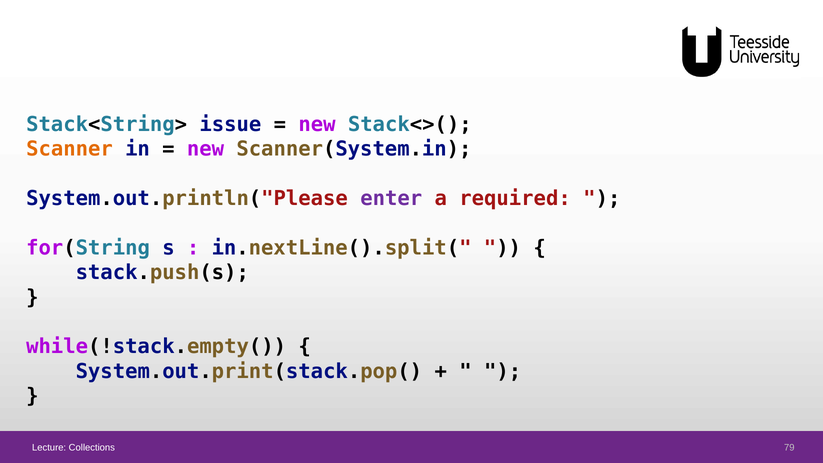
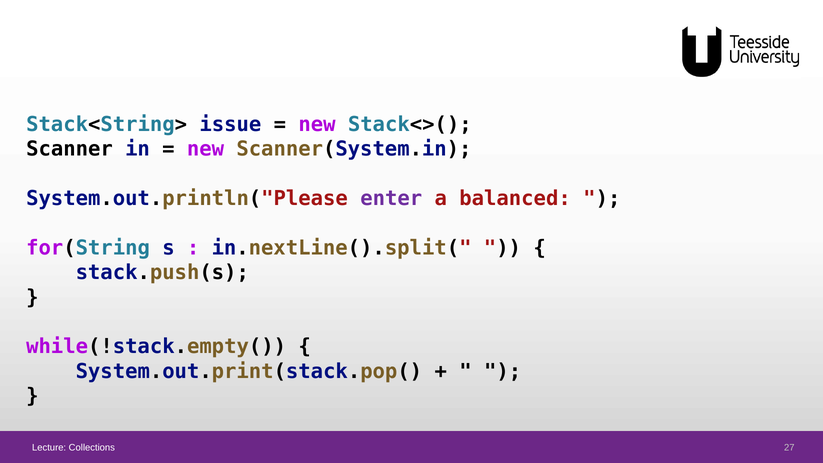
Scanner colour: orange -> black
required: required -> balanced
79: 79 -> 27
